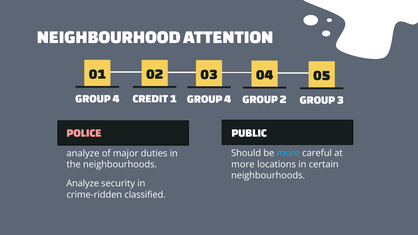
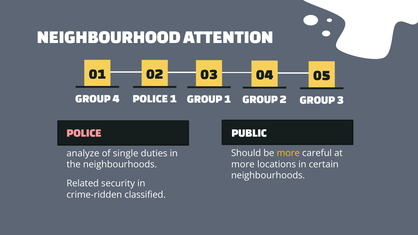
CREDIT at (150, 99): CREDIT -> POLICE
4 at (228, 99): 4 -> 1
more at (288, 153) colour: light blue -> yellow
major: major -> single
Analyze at (83, 184): Analyze -> Related
